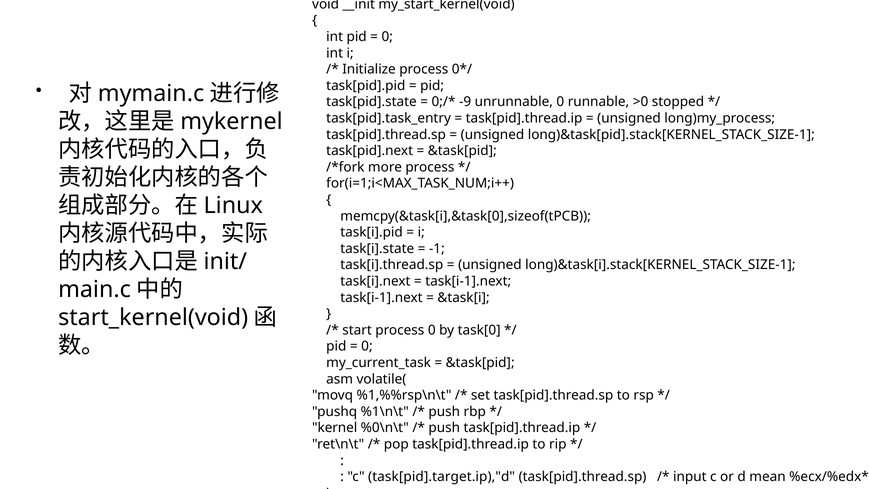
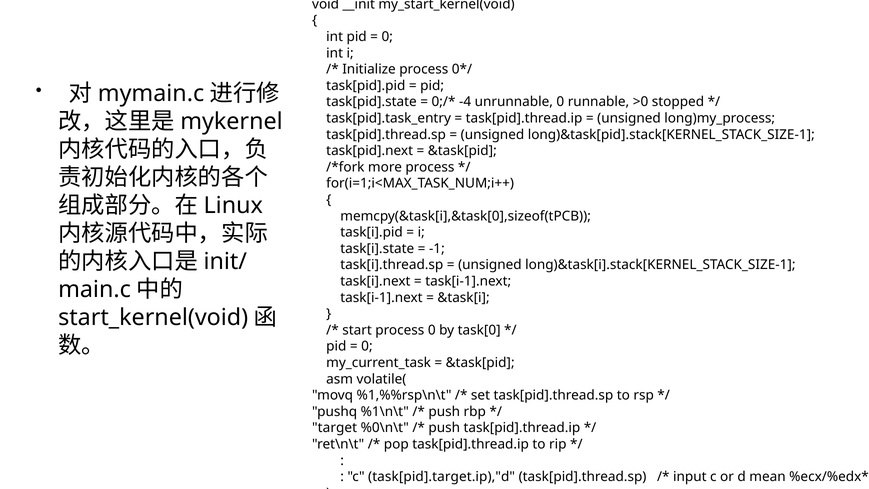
-9: -9 -> -4
kernel: kernel -> target
